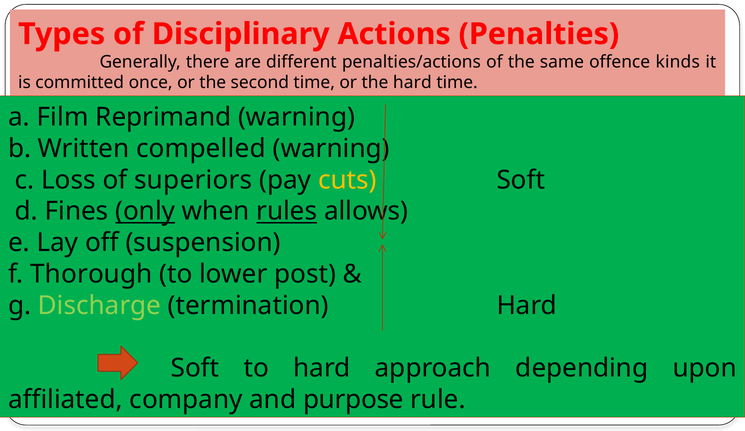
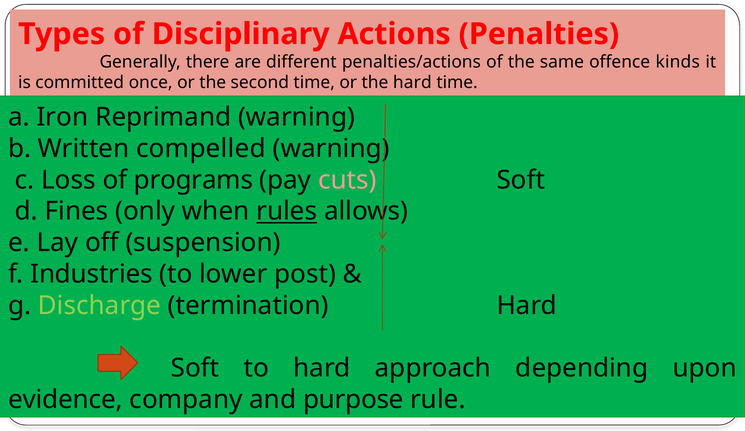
Film: Film -> Iron
superiors: superiors -> programs
cuts colour: yellow -> pink
only underline: present -> none
Thorough: Thorough -> Industries
affiliated: affiliated -> evidence
